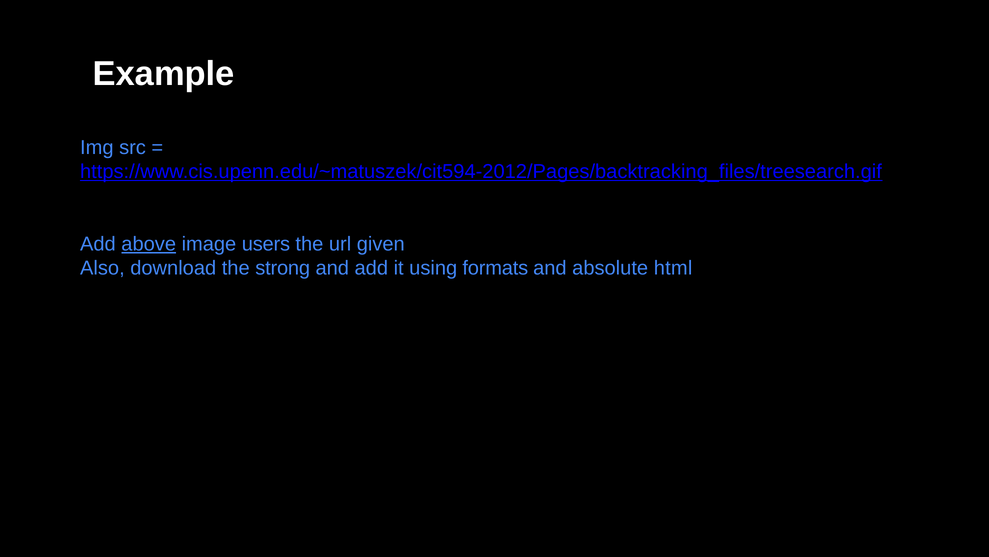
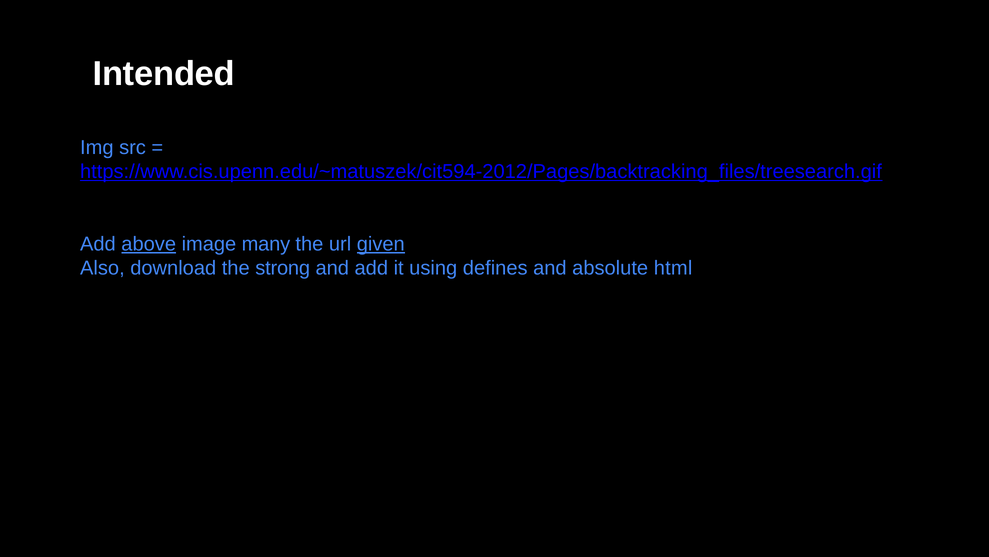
Example at (164, 74): Example -> Intended
users: users -> many
given underline: none -> present
formats: formats -> defines
